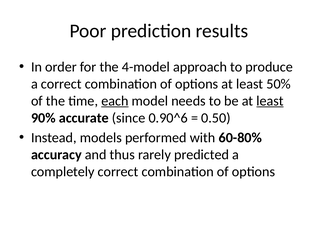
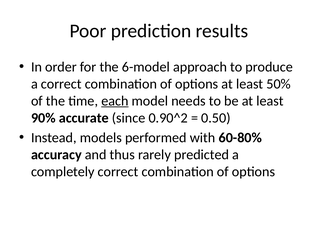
4-model: 4-model -> 6-model
least at (270, 101) underline: present -> none
0.90^6: 0.90^6 -> 0.90^2
